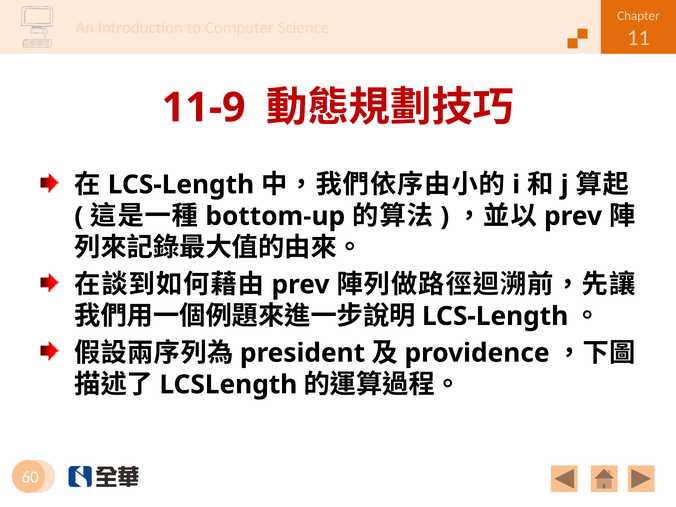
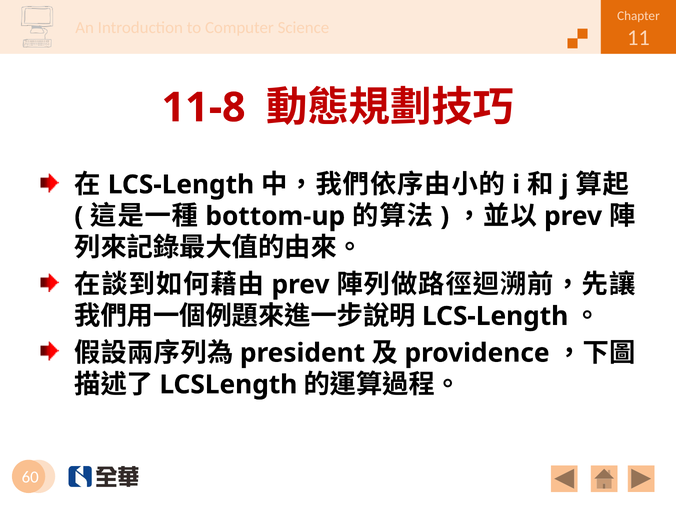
11-9: 11-9 -> 11-8
